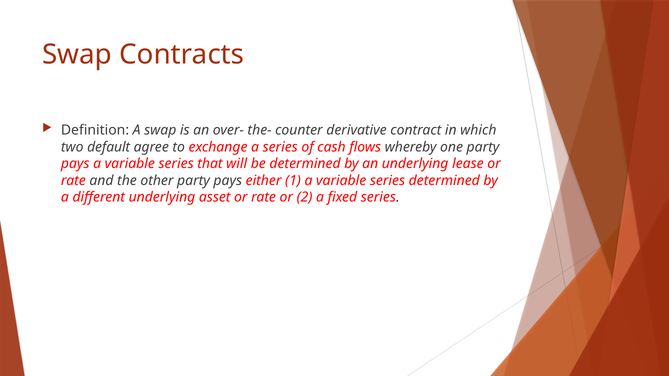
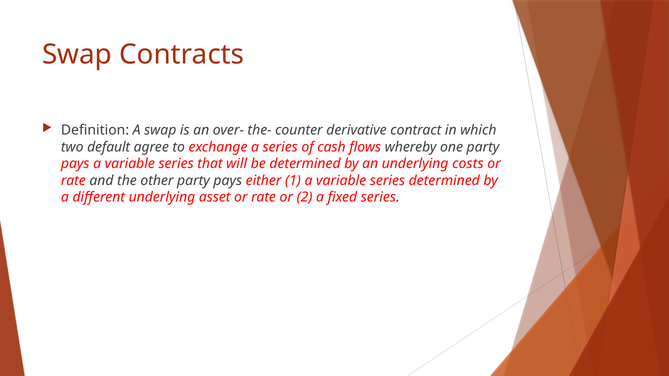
lease: lease -> costs
